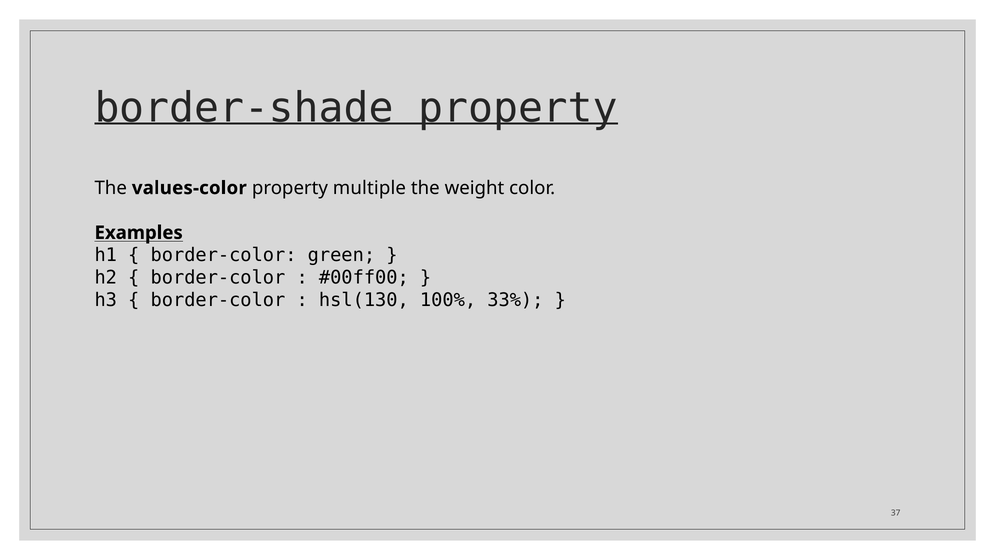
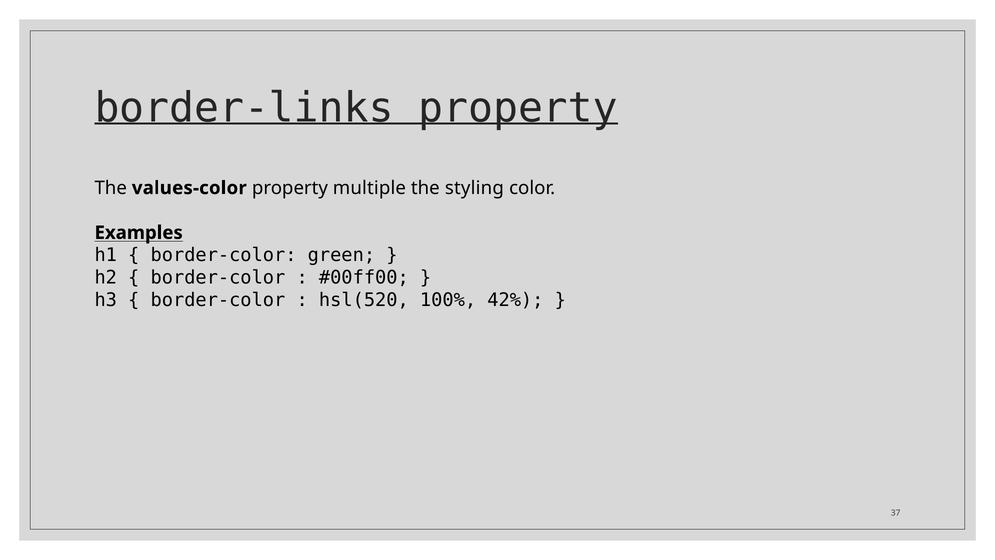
border-shade: border-shade -> border-links
weight: weight -> styling
hsl(130: hsl(130 -> hsl(520
33%: 33% -> 42%
